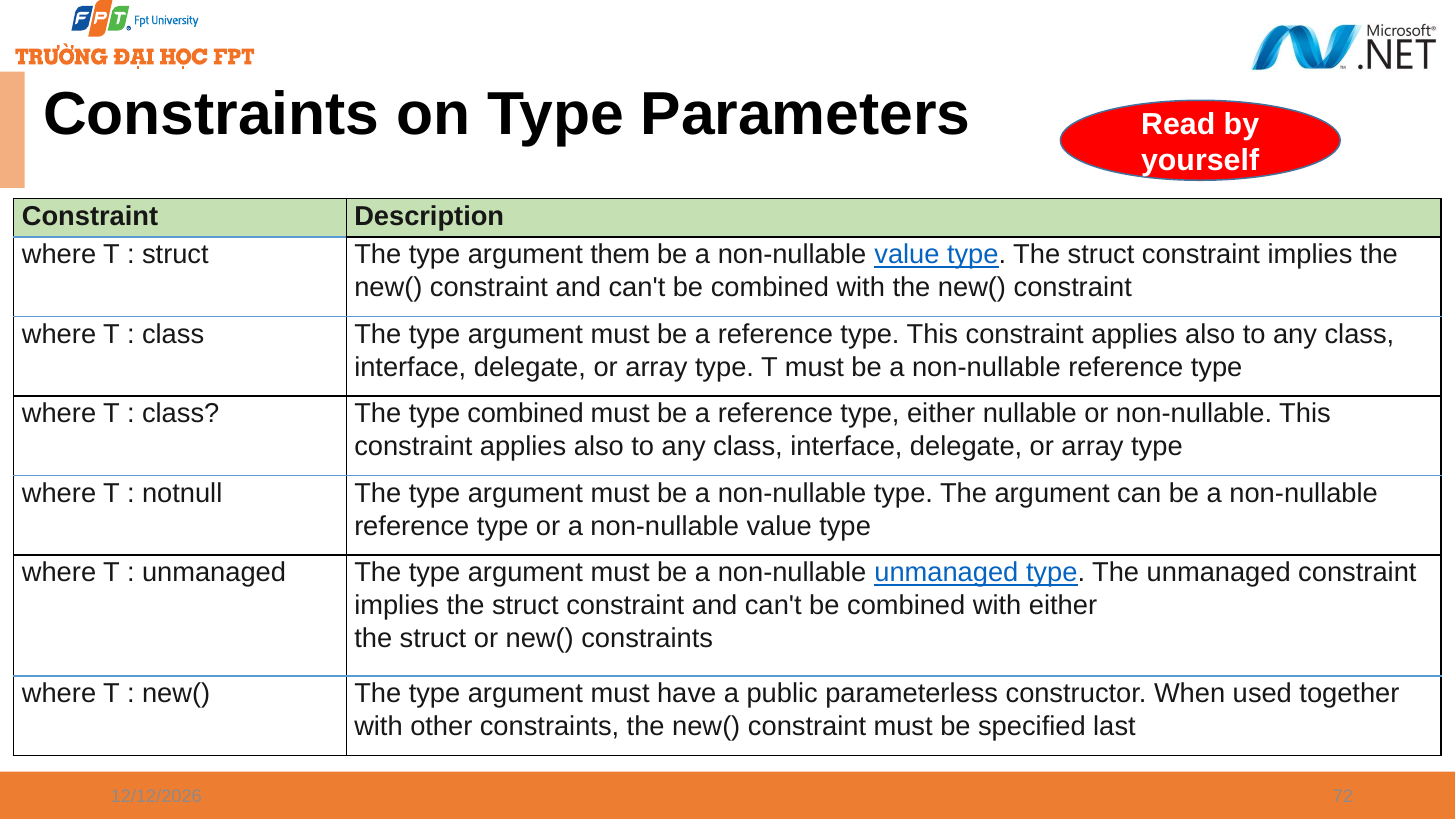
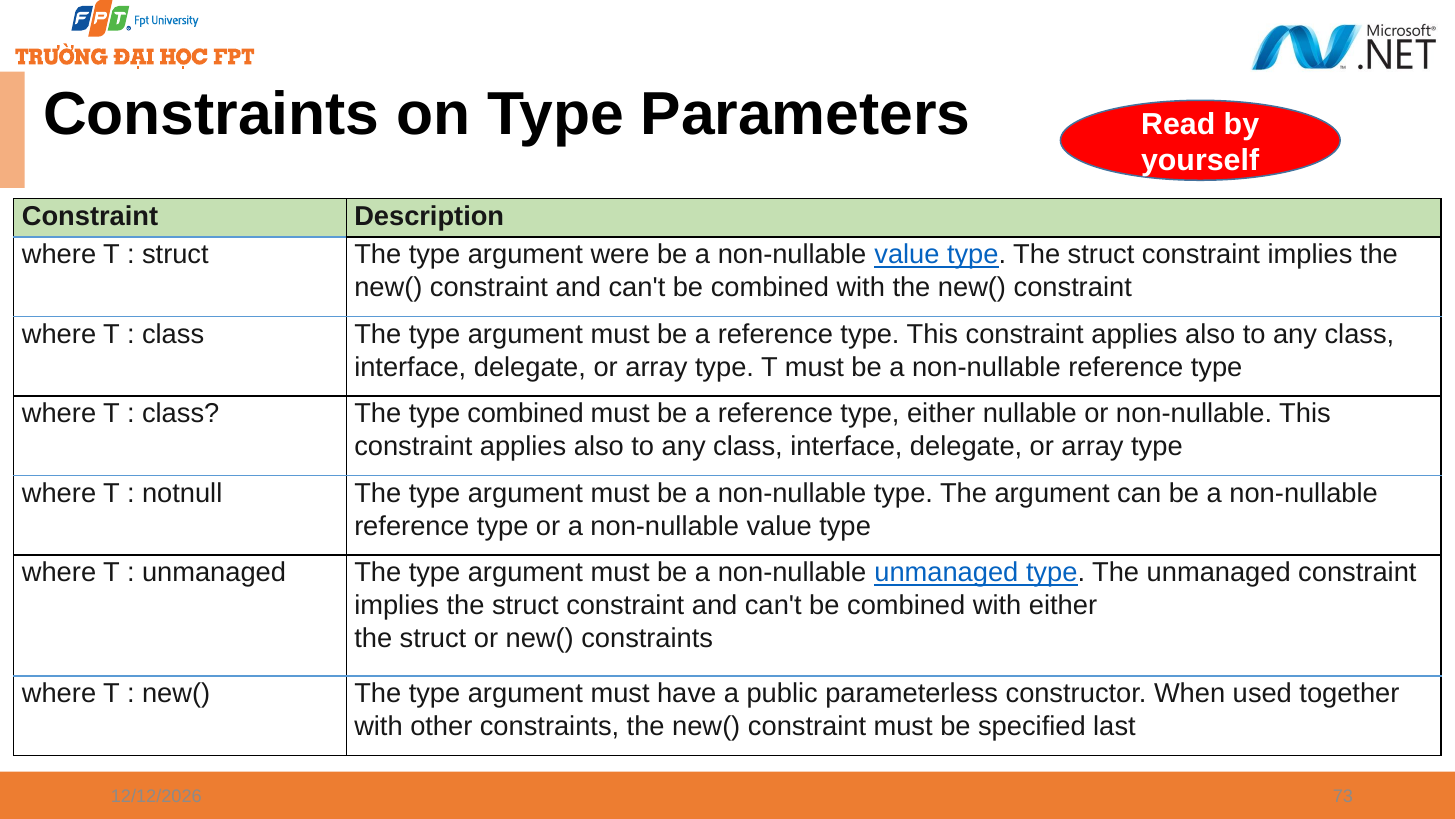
them: them -> were
72: 72 -> 73
